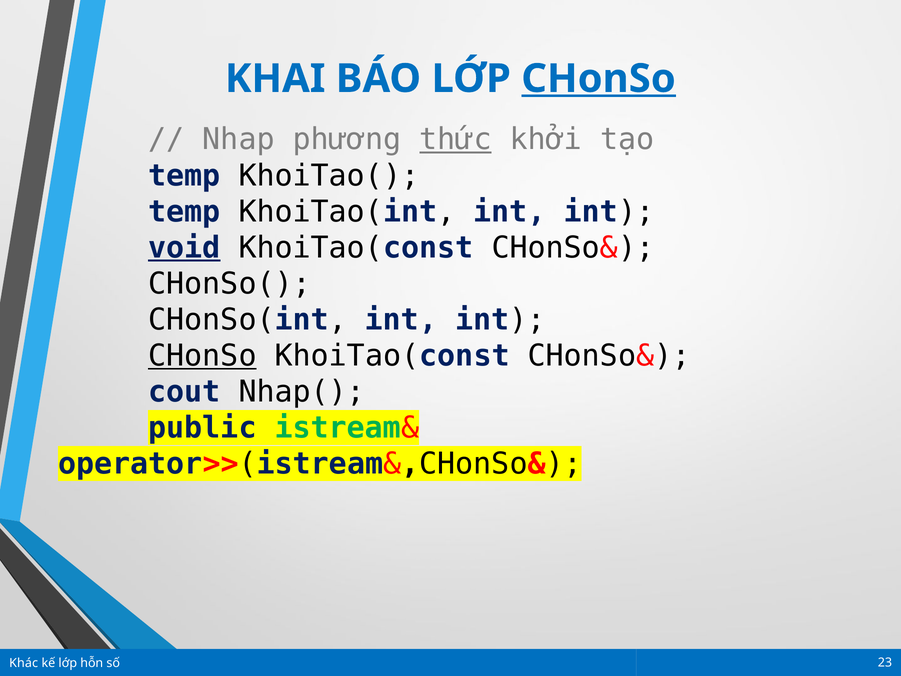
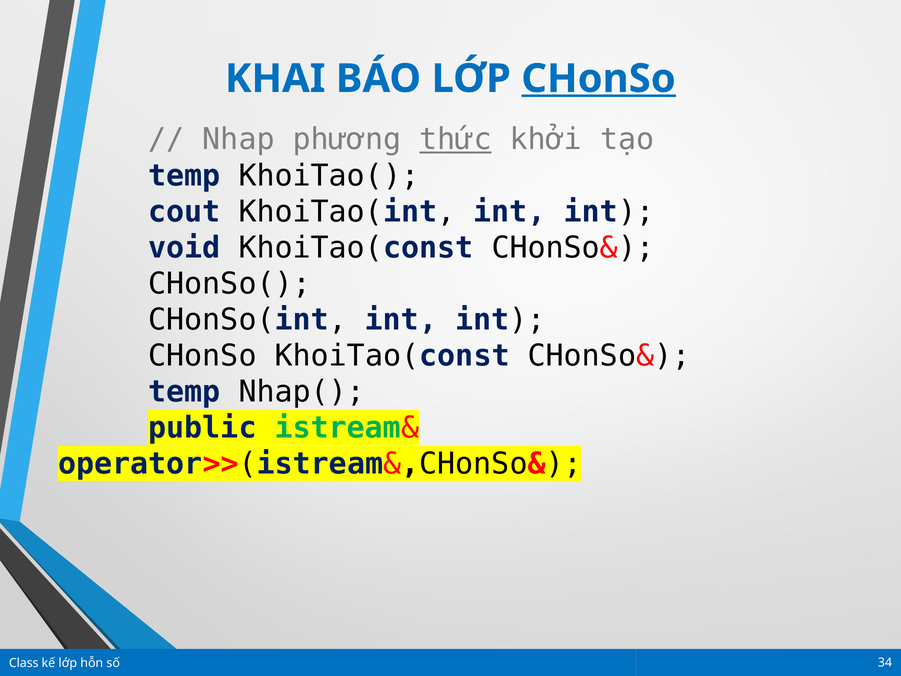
temp at (184, 212): temp -> cout
void underline: present -> none
CHonSo at (202, 356) underline: present -> none
cout at (184, 392): cout -> temp
Khác: Khác -> Class
23: 23 -> 34
